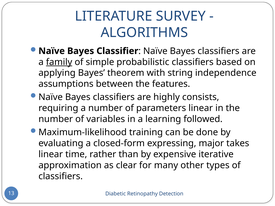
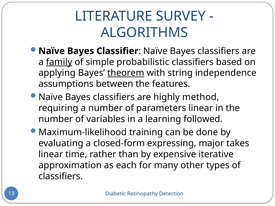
theorem underline: none -> present
consists: consists -> method
clear: clear -> each
